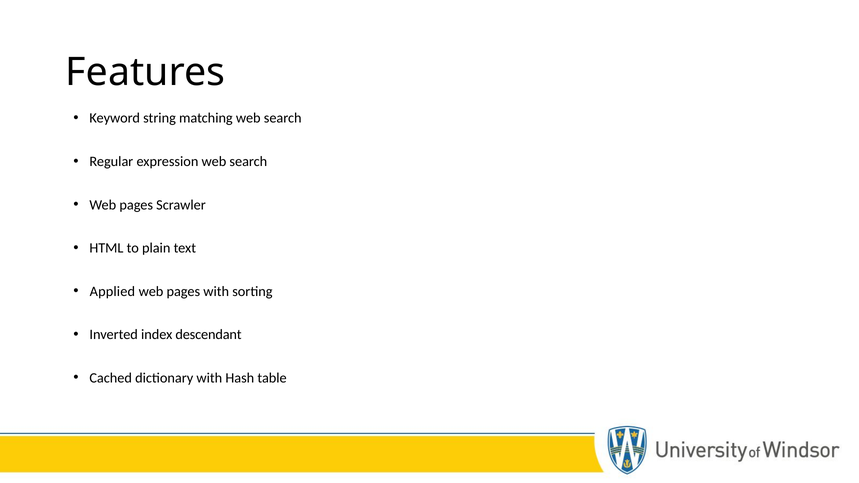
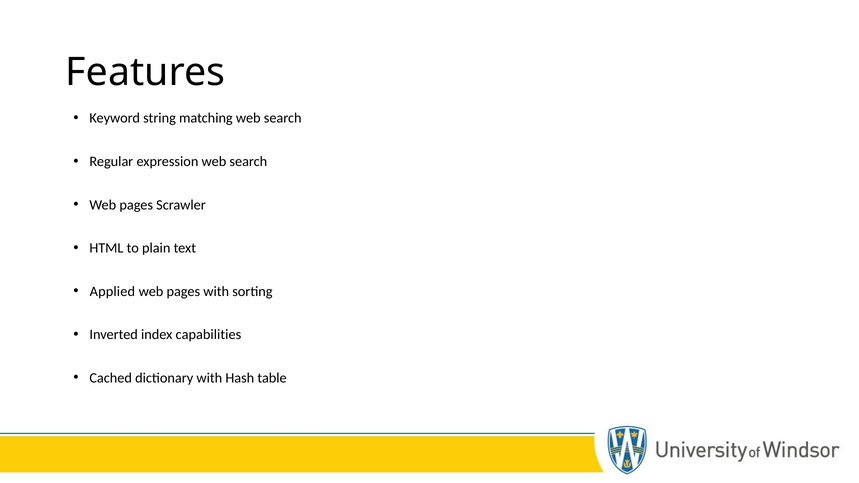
descendant: descendant -> capabilities
